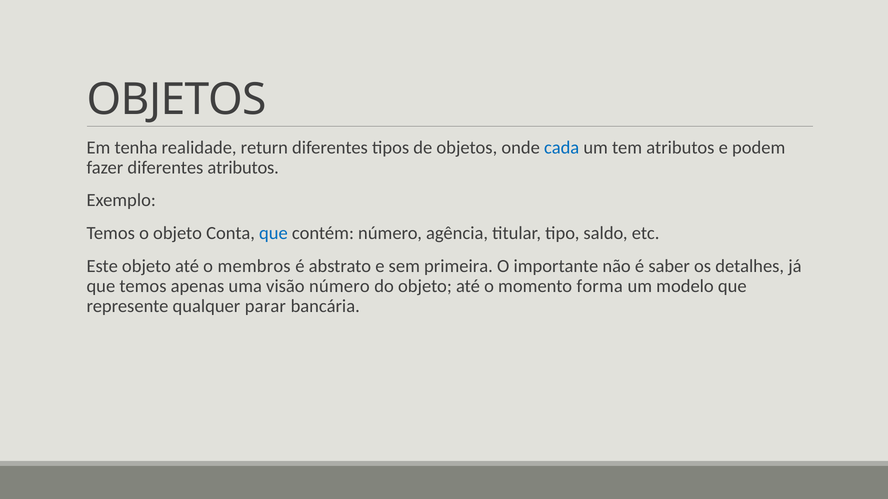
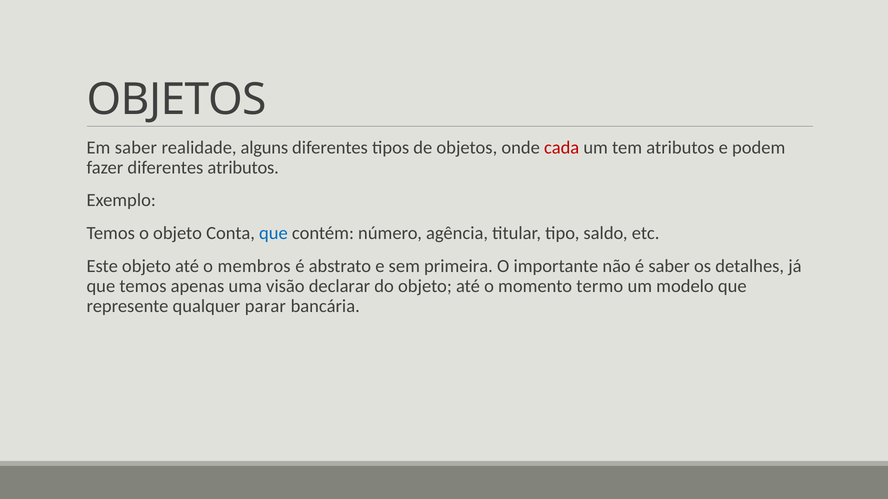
Em tenha: tenha -> saber
return: return -> alguns
cada colour: blue -> red
visão número: número -> declarar
forma: forma -> termo
